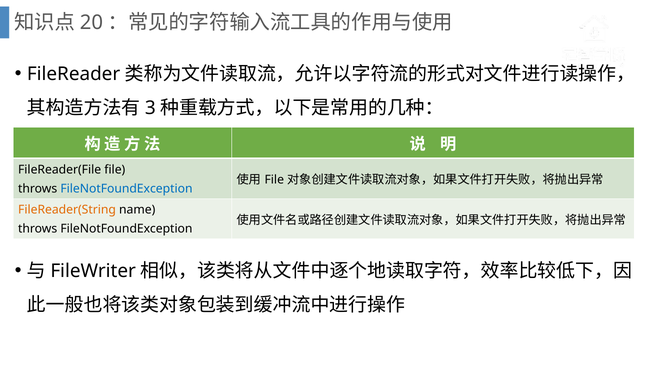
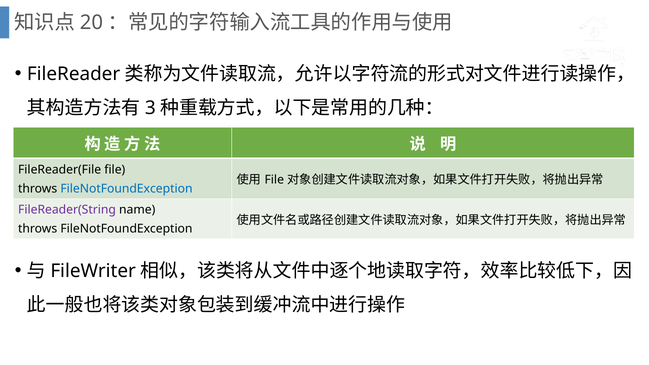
FileReader(String colour: orange -> purple
